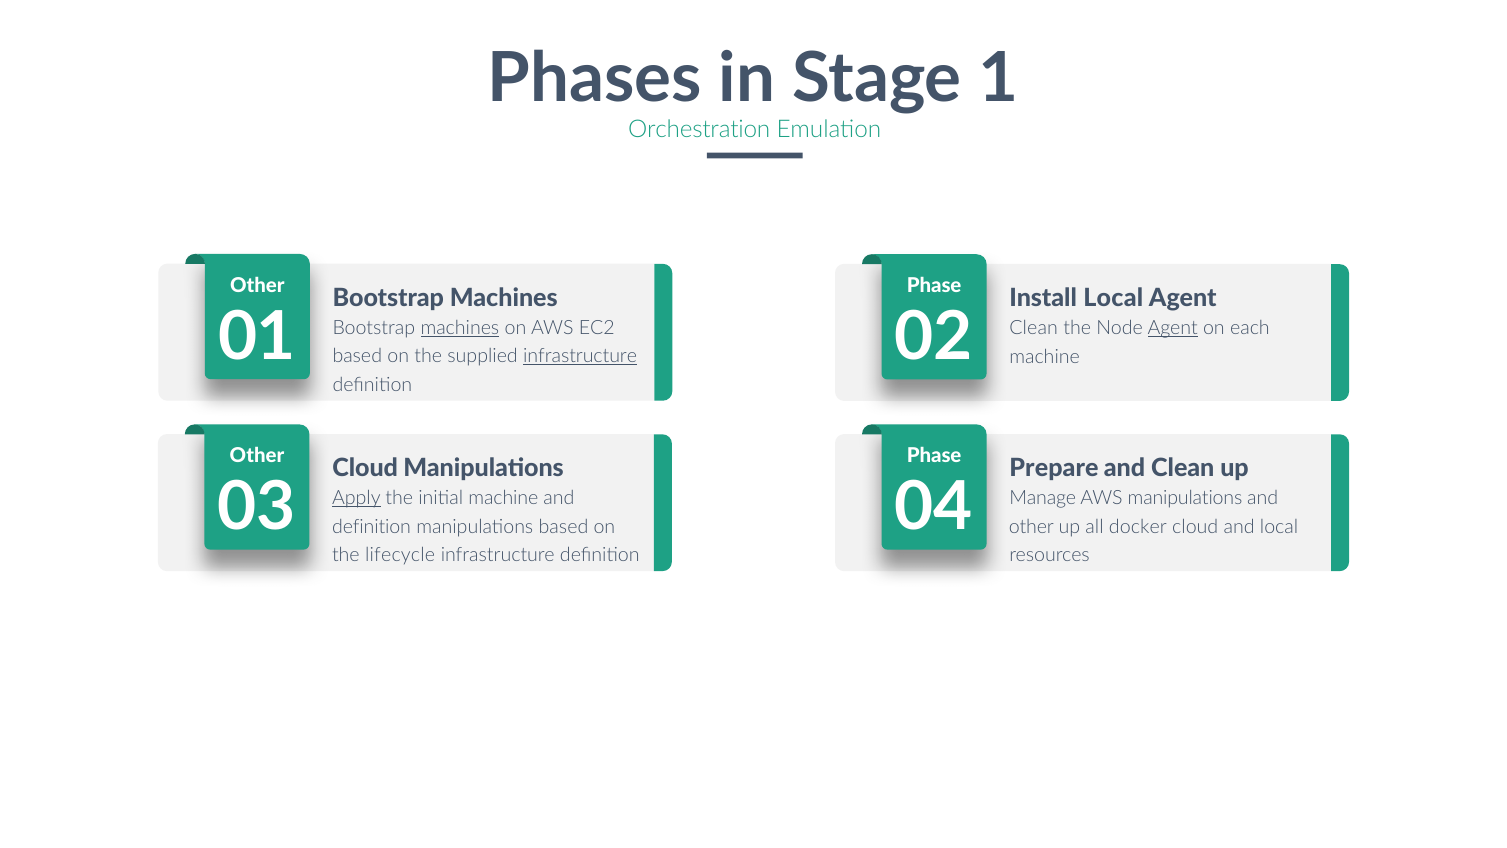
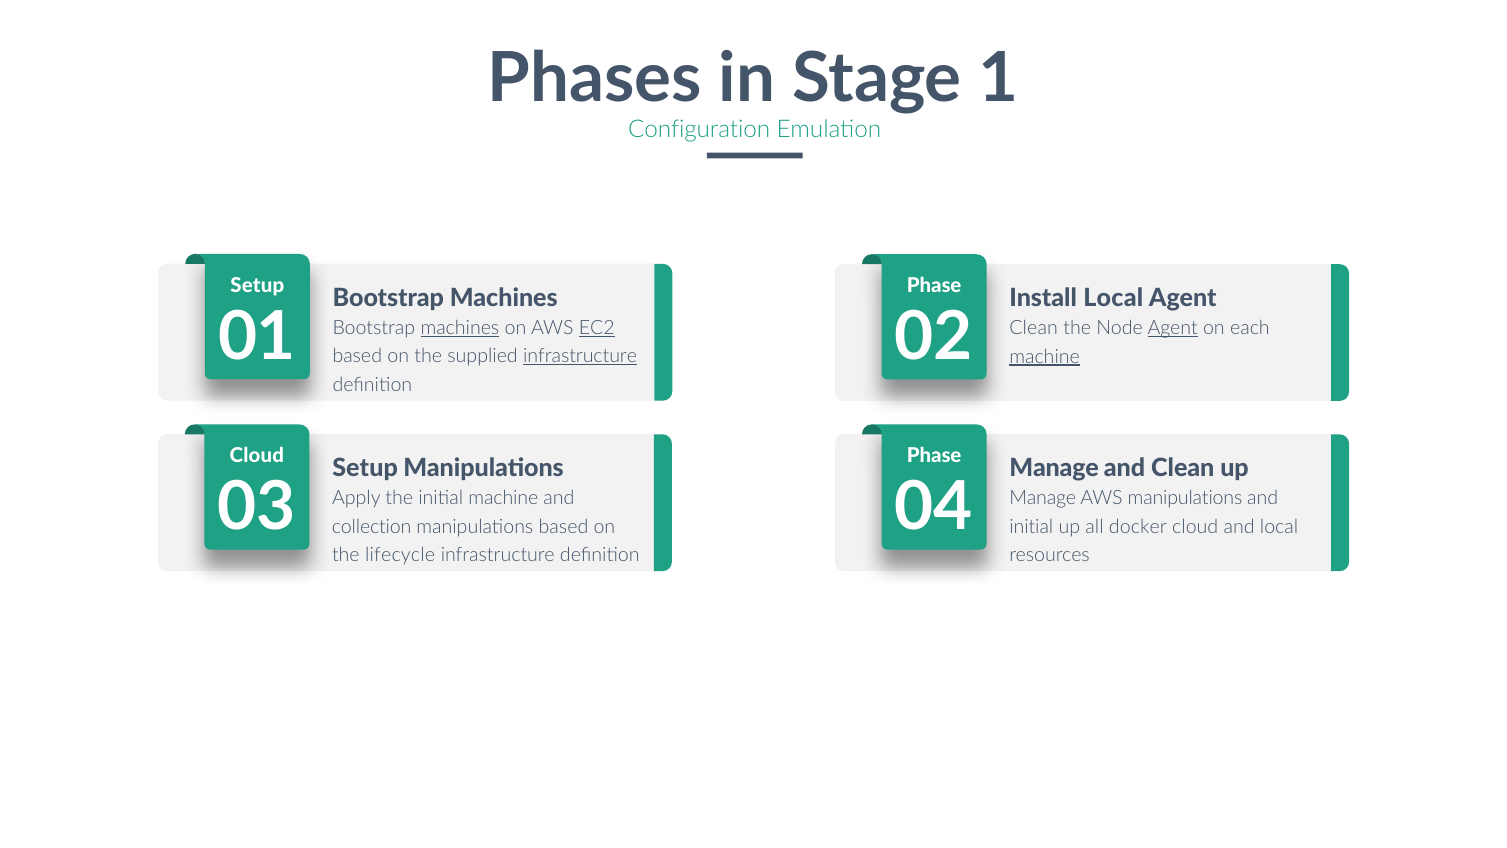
Orchestration: Orchestration -> Configuration
Other at (257, 285): Other -> Setup
EC2 underline: none -> present
machine at (1045, 356) underline: none -> present
Other at (257, 456): Other -> Cloud
Cloud at (365, 468): Cloud -> Setup
Prepare at (1054, 468): Prepare -> Manage
Apply underline: present -> none
definition at (372, 527): definition -> collection
other at (1031, 527): other -> initial
